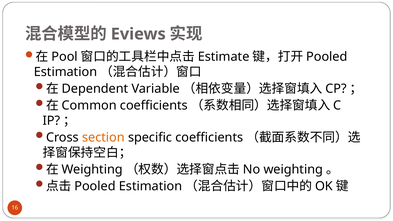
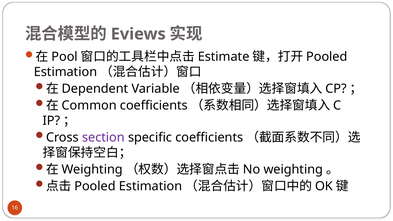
section colour: orange -> purple
